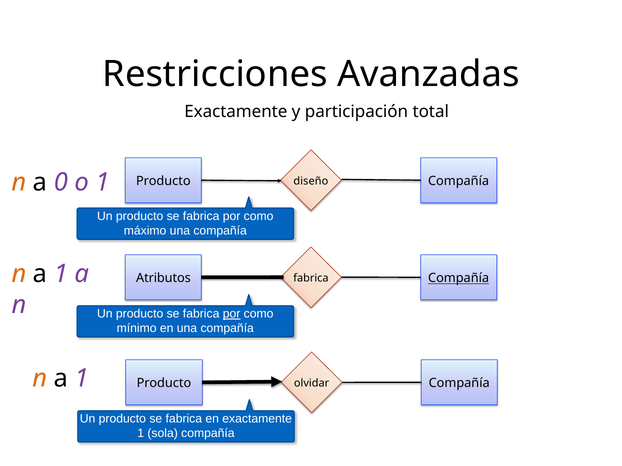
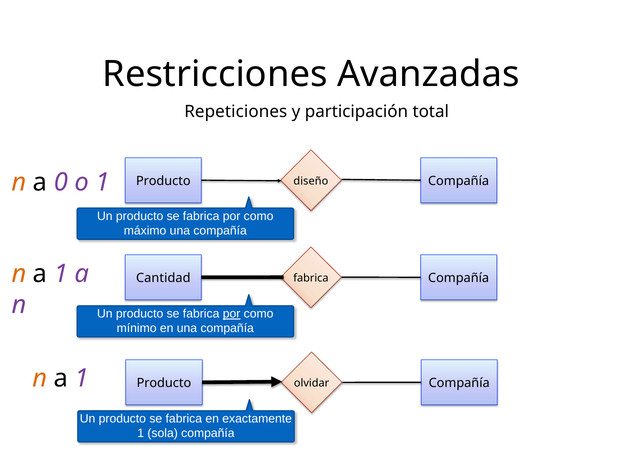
Exactamente at (236, 112): Exactamente -> Repeticiones
Atributos: Atributos -> Cantidad
Compañía at (459, 278) underline: present -> none
